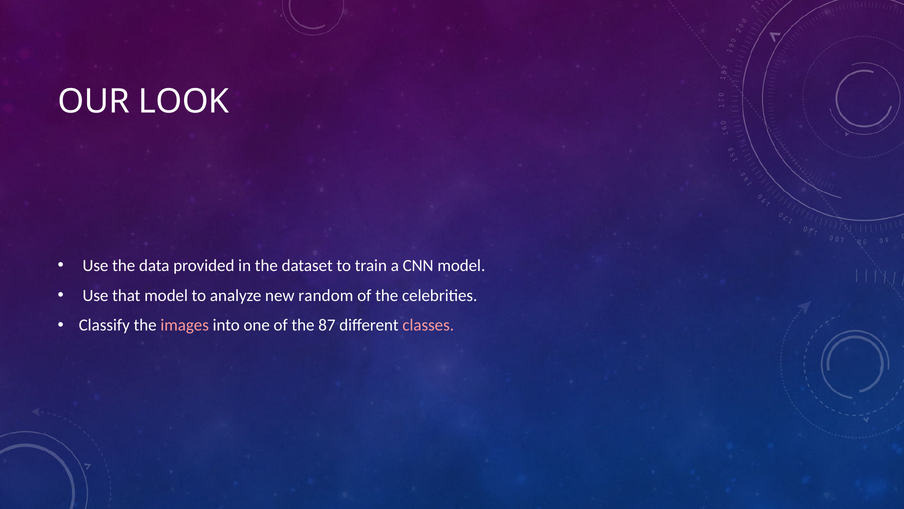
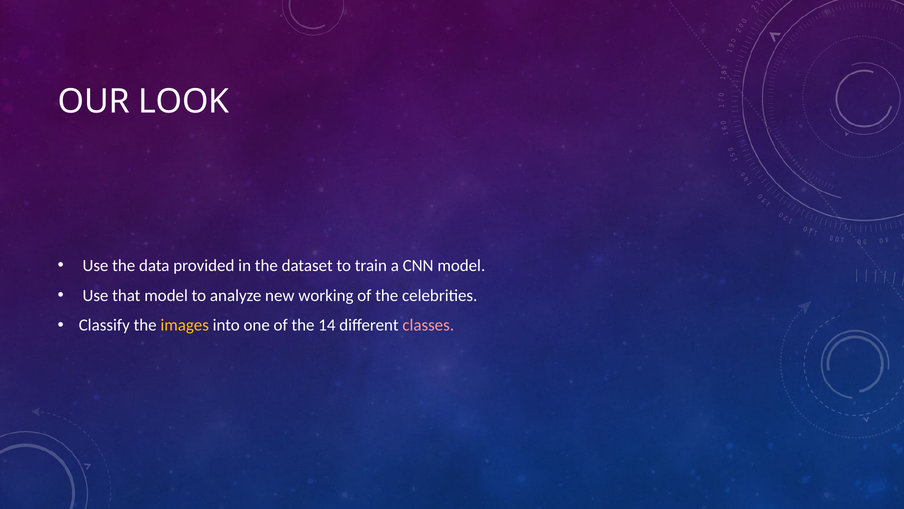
random: random -> working
images colour: pink -> yellow
87: 87 -> 14
